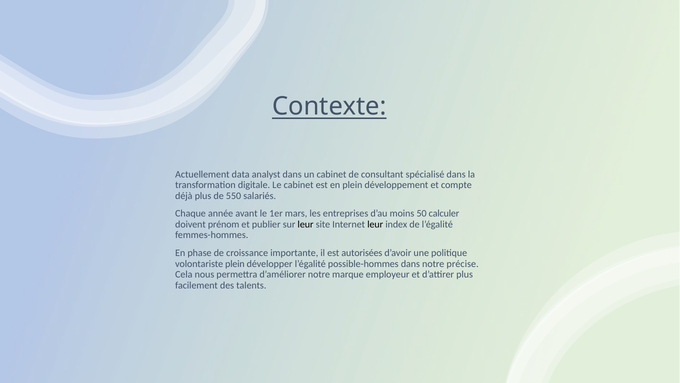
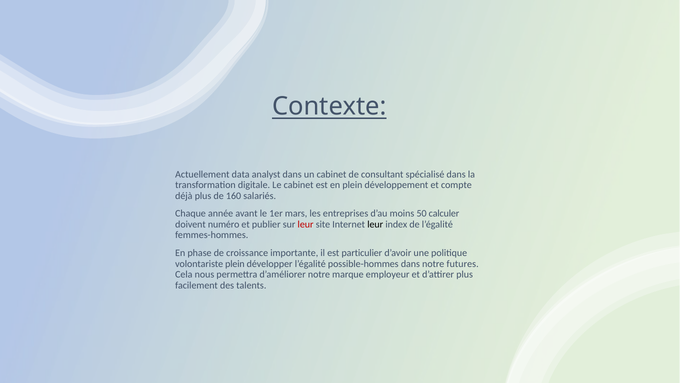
550: 550 -> 160
prénom: prénom -> numéro
leur at (306, 224) colour: black -> red
autorisées: autorisées -> particulier
précise: précise -> futures
